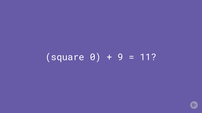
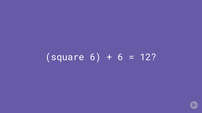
square 0: 0 -> 6
9 at (120, 57): 9 -> 6
11: 11 -> 12
